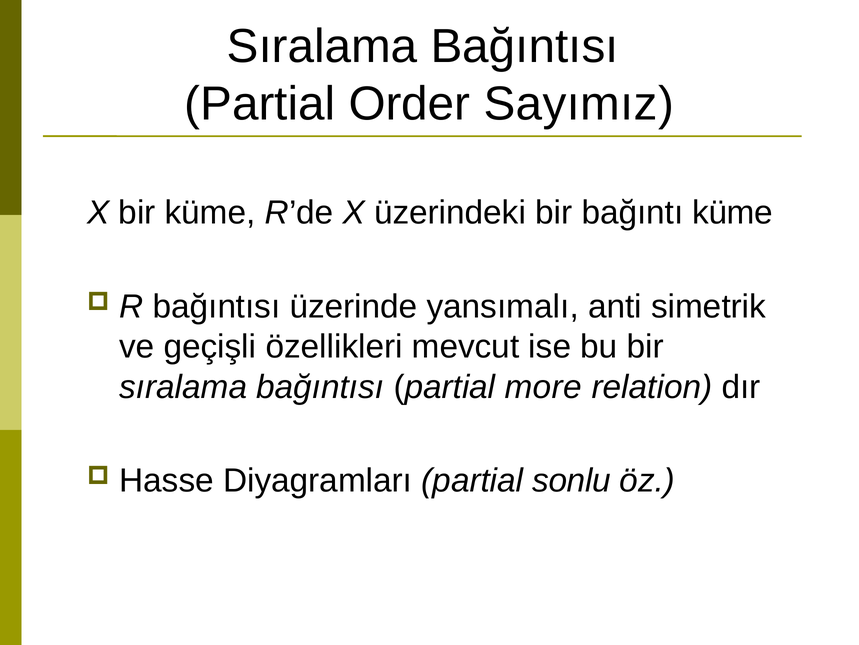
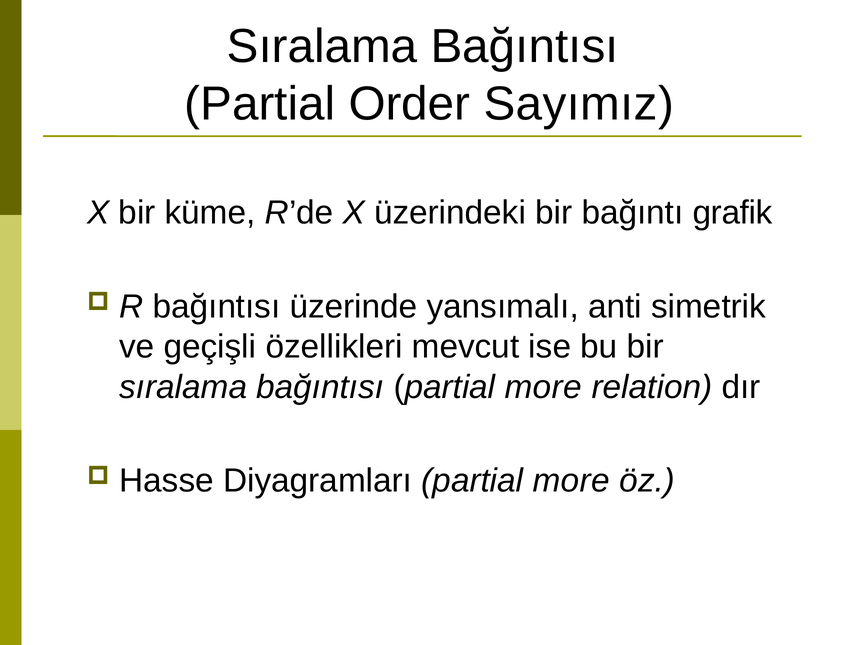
bağıntı küme: küme -> grafik
Diyagramları partial sonlu: sonlu -> more
